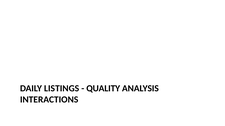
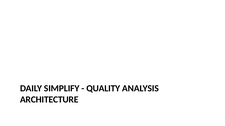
LISTINGS: LISTINGS -> SIMPLIFY
INTERACTIONS: INTERACTIONS -> ARCHITECTURE
